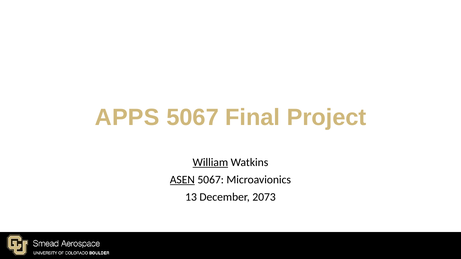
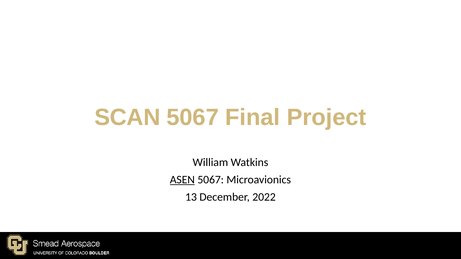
APPS: APPS -> SCAN
William underline: present -> none
2073: 2073 -> 2022
